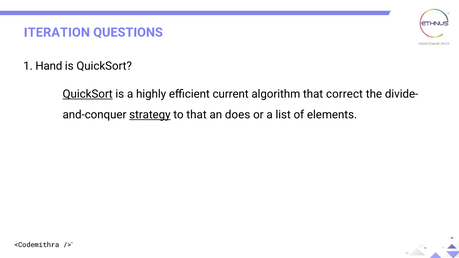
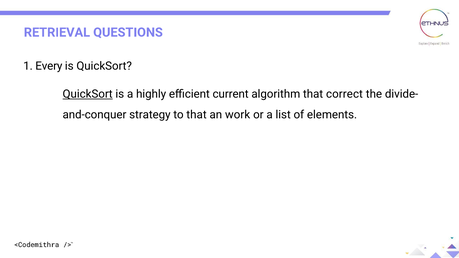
ITERATION: ITERATION -> RETRIEVAL
Hand: Hand -> Every
strategy underline: present -> none
does: does -> work
